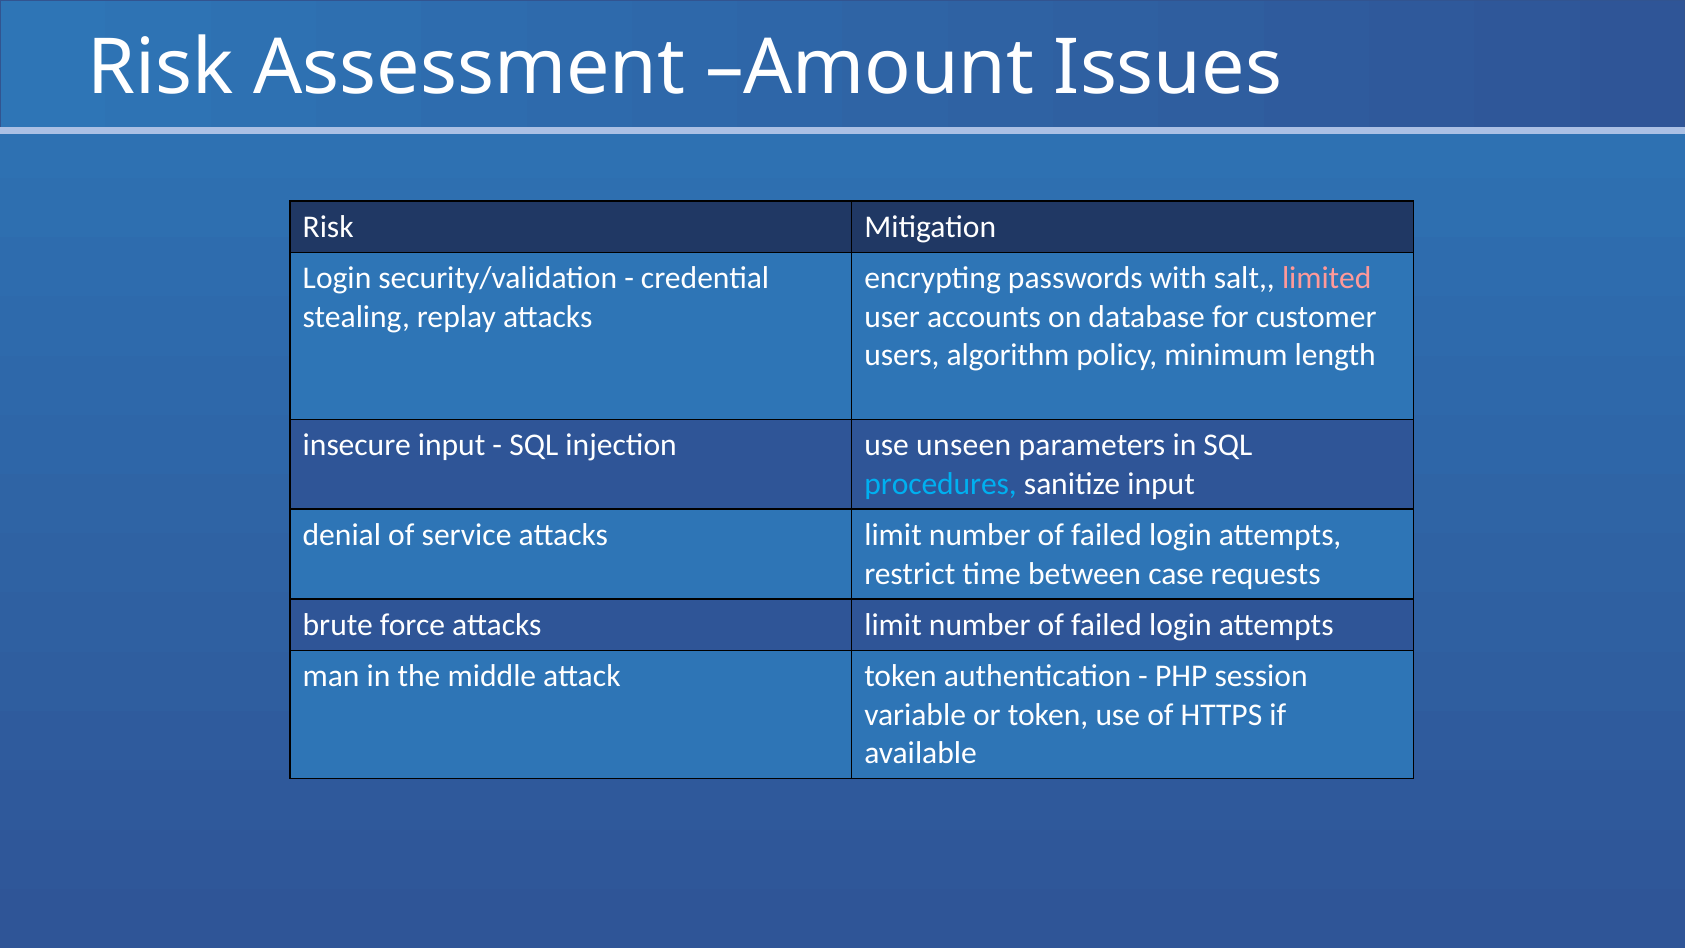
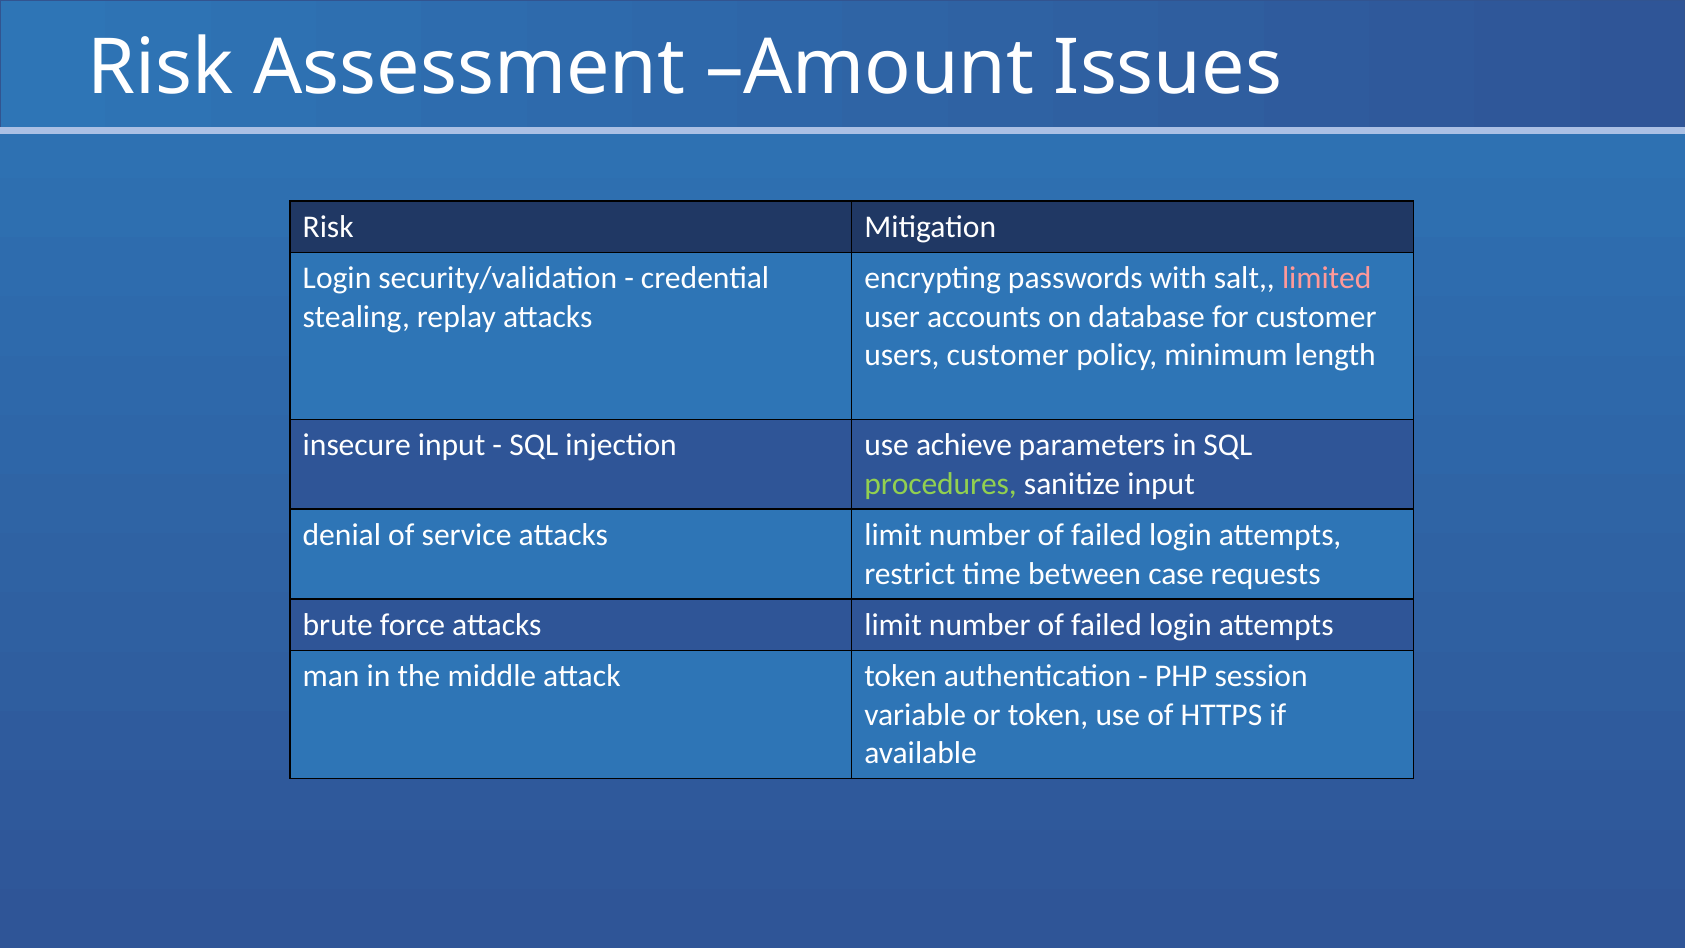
users algorithm: algorithm -> customer
unseen: unseen -> achieve
procedures colour: light blue -> light green
